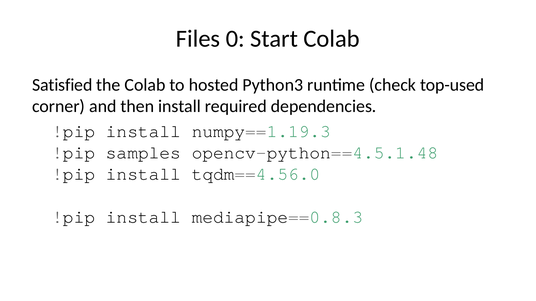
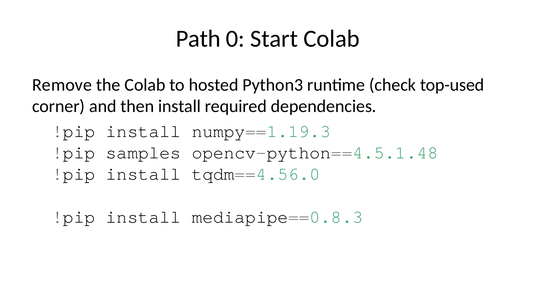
Files: Files -> Path
Satisfied: Satisfied -> Remove
